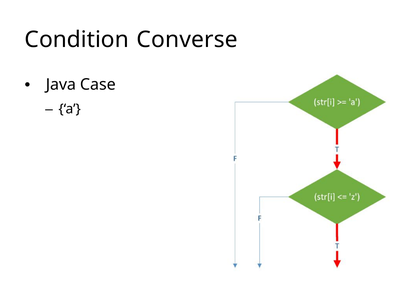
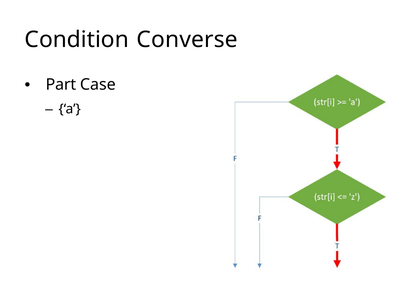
Java: Java -> Part
